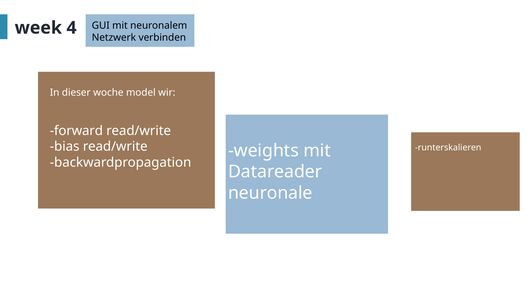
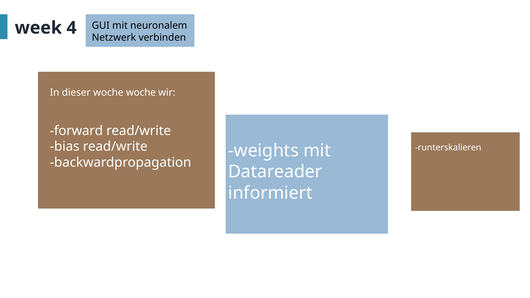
woche model: model -> woche
neuronale: neuronale -> informiert
